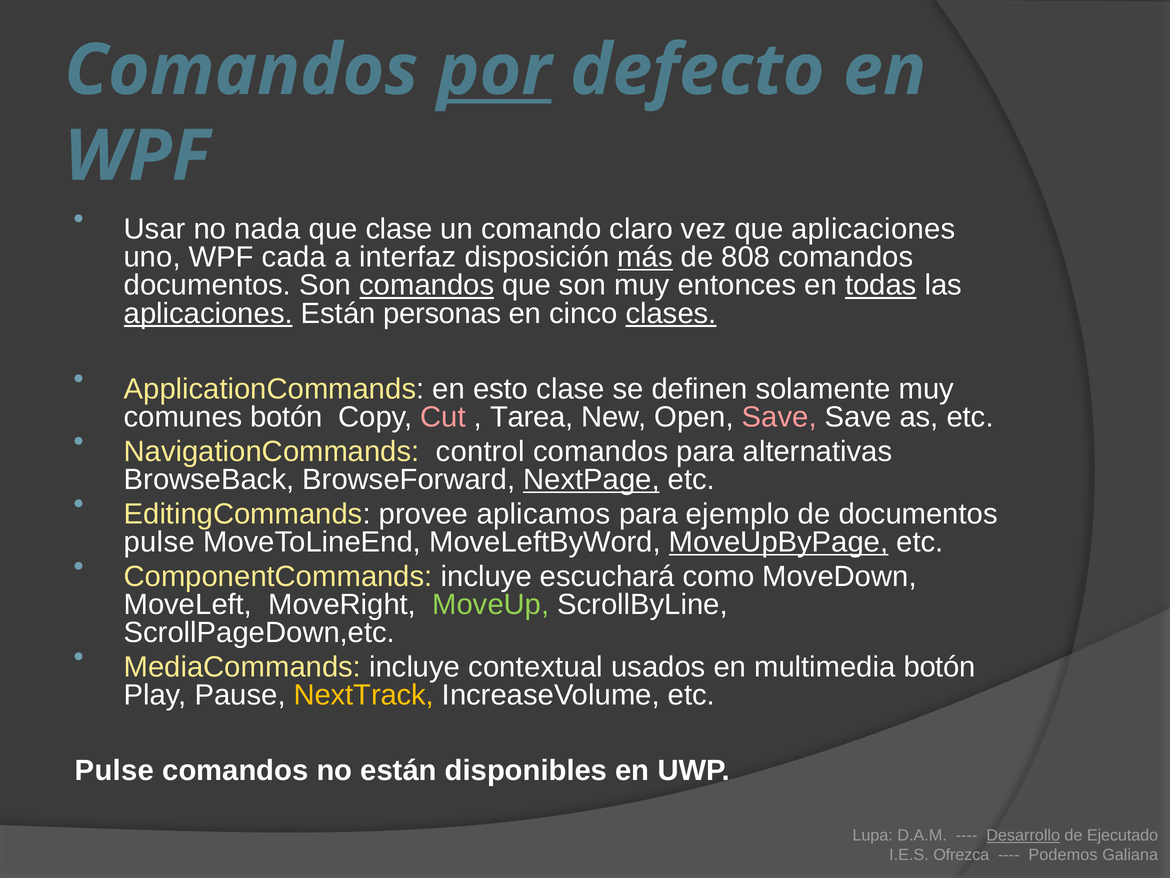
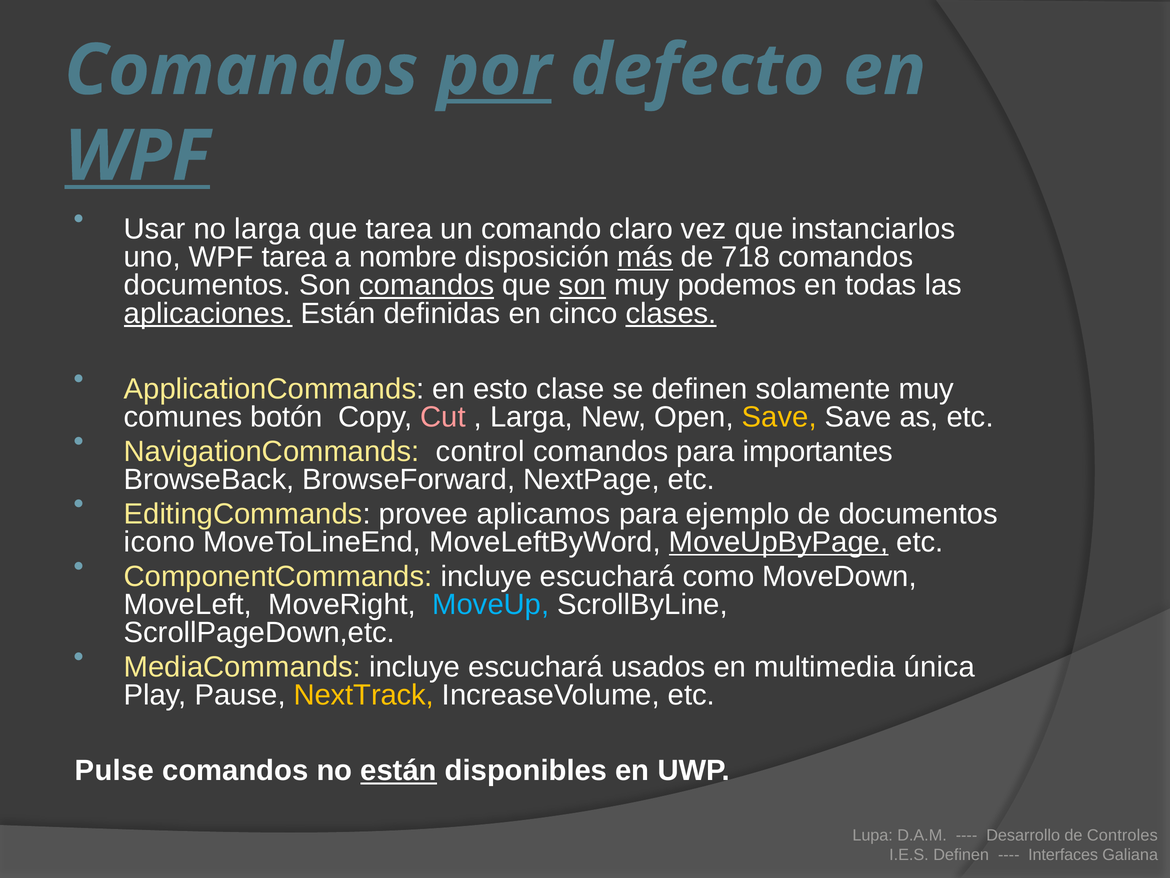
WPF at (137, 156) underline: none -> present
no nada: nada -> larga
que clase: clase -> tarea
que aplicaciones: aplicaciones -> instanciarlos
WPF cada: cada -> tarea
interfaz: interfaz -> nombre
808: 808 -> 718
son at (583, 285) underline: none -> present
entonces: entonces -> podemos
todas underline: present -> none
personas: personas -> definidas
Tarea at (532, 417): Tarea -> Larga
Save at (779, 417) colour: pink -> yellow
alternativas: alternativas -> importantes
NextPage underline: present -> none
pulse at (159, 542): pulse -> icono
MoveUp colour: light green -> light blue
MediaCommands incluye contextual: contextual -> escuchará
multimedia botón: botón -> única
están at (399, 770) underline: none -> present
Desarrollo underline: present -> none
Ejecutado: Ejecutado -> Controles
I.E.S Ofrezca: Ofrezca -> Definen
Podemos: Podemos -> Interfaces
